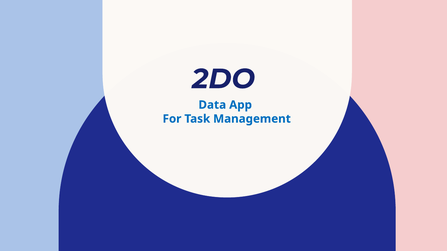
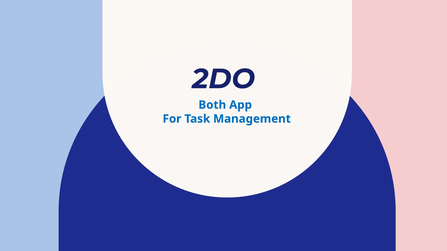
Data: Data -> Both
